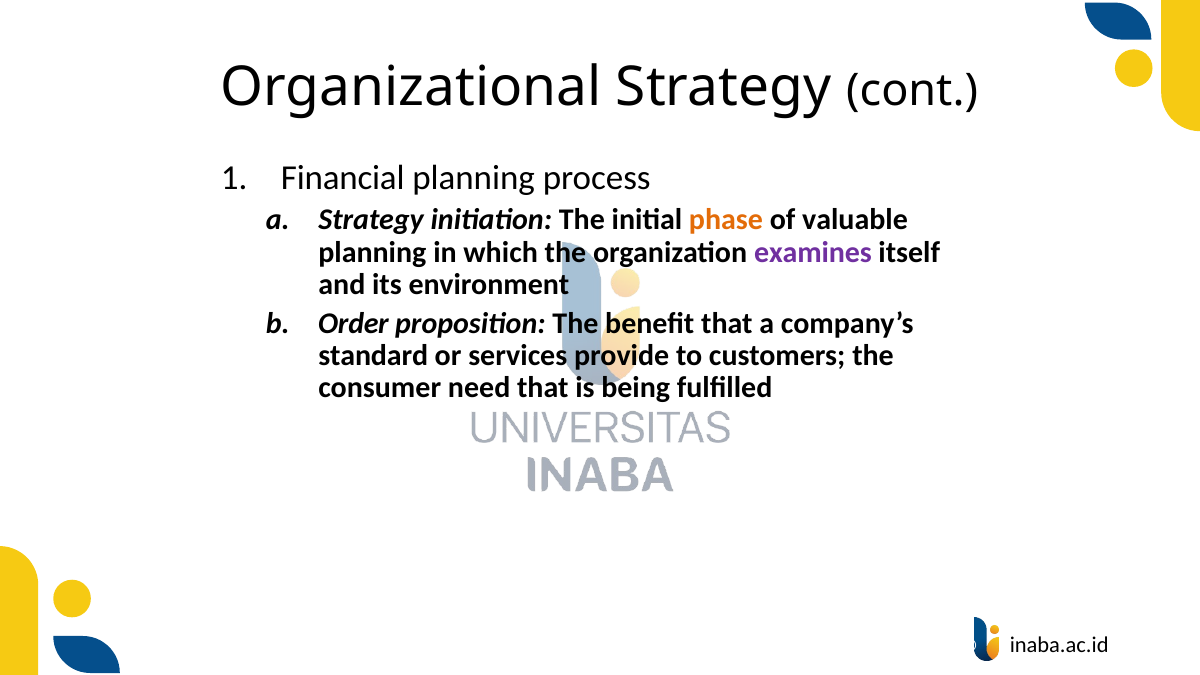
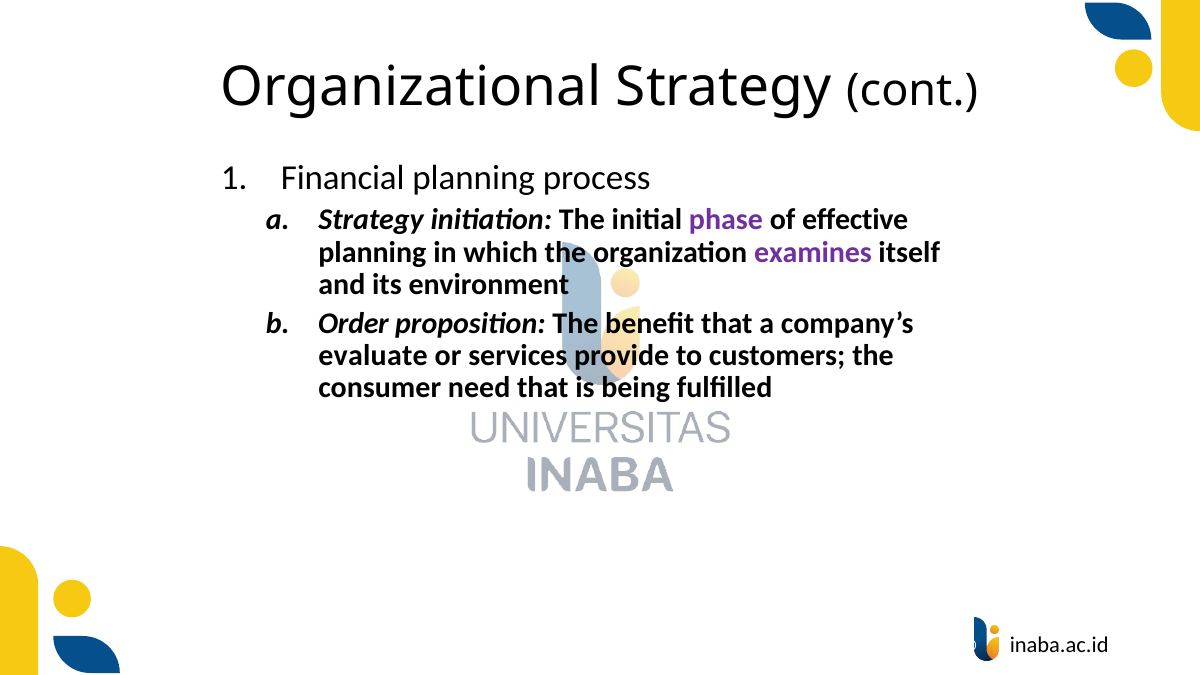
phase colour: orange -> purple
valuable: valuable -> effective
standard: standard -> evaluate
